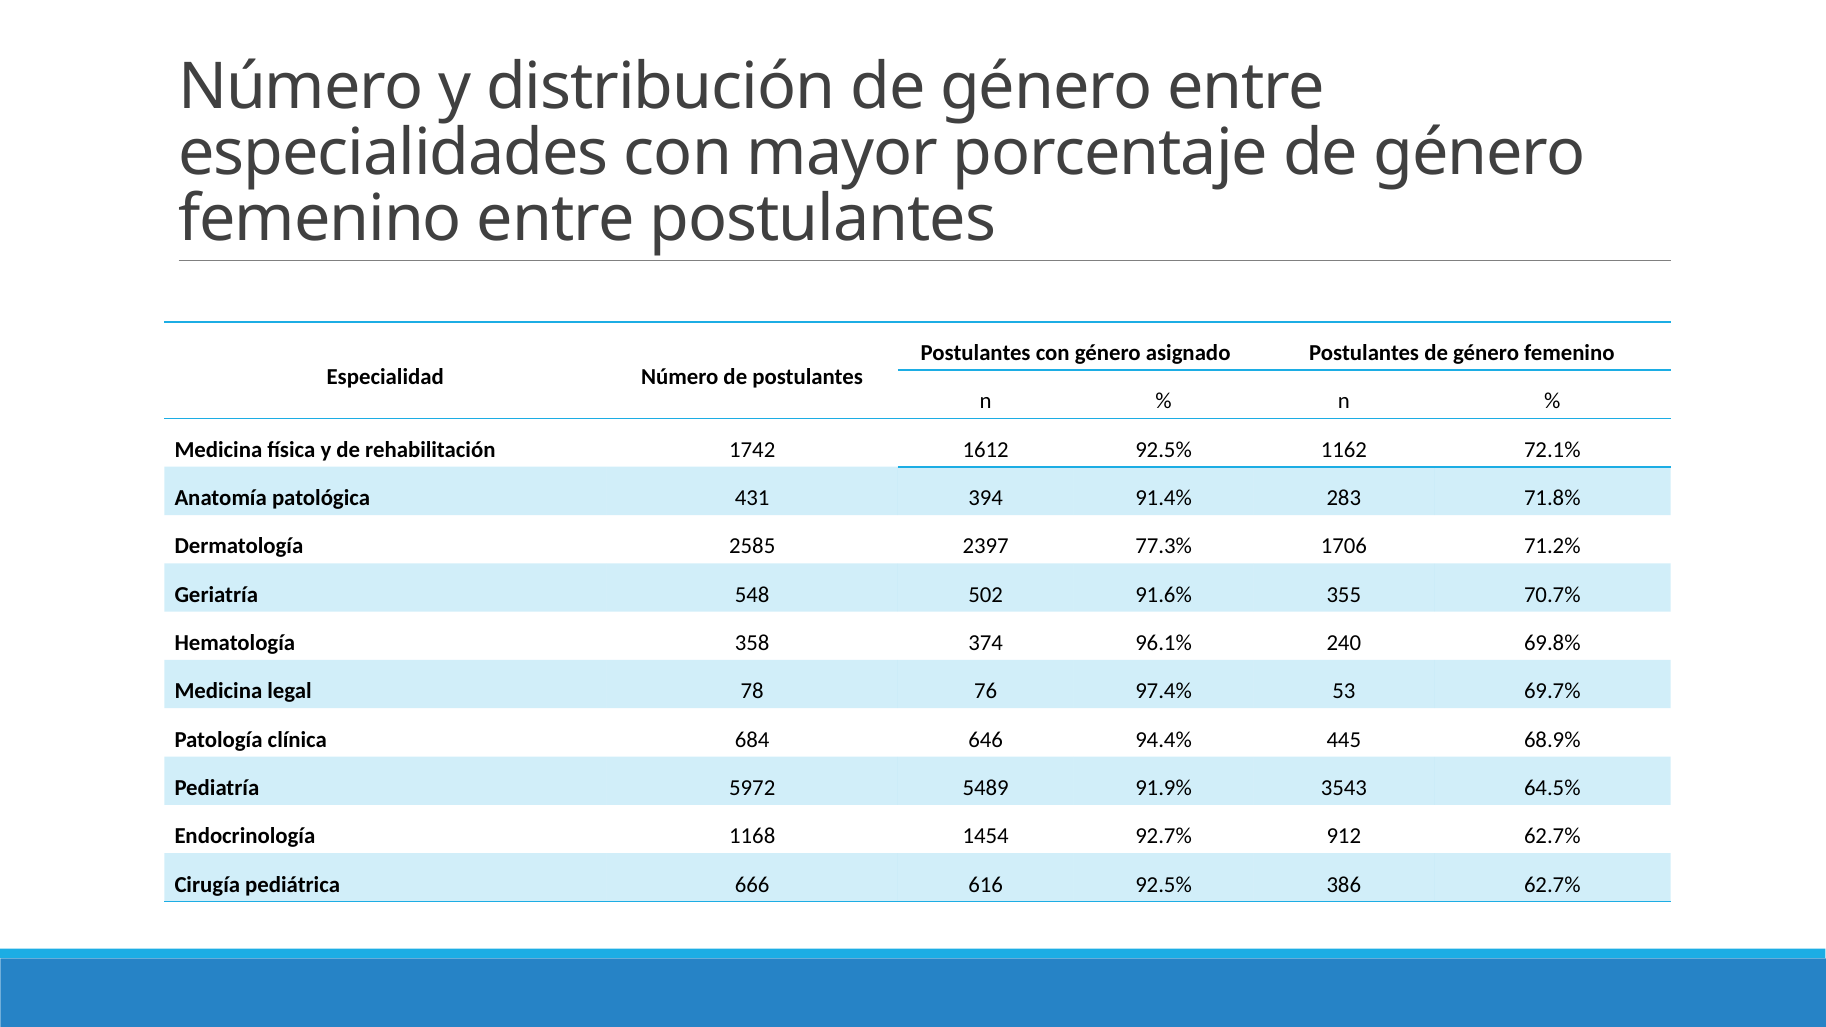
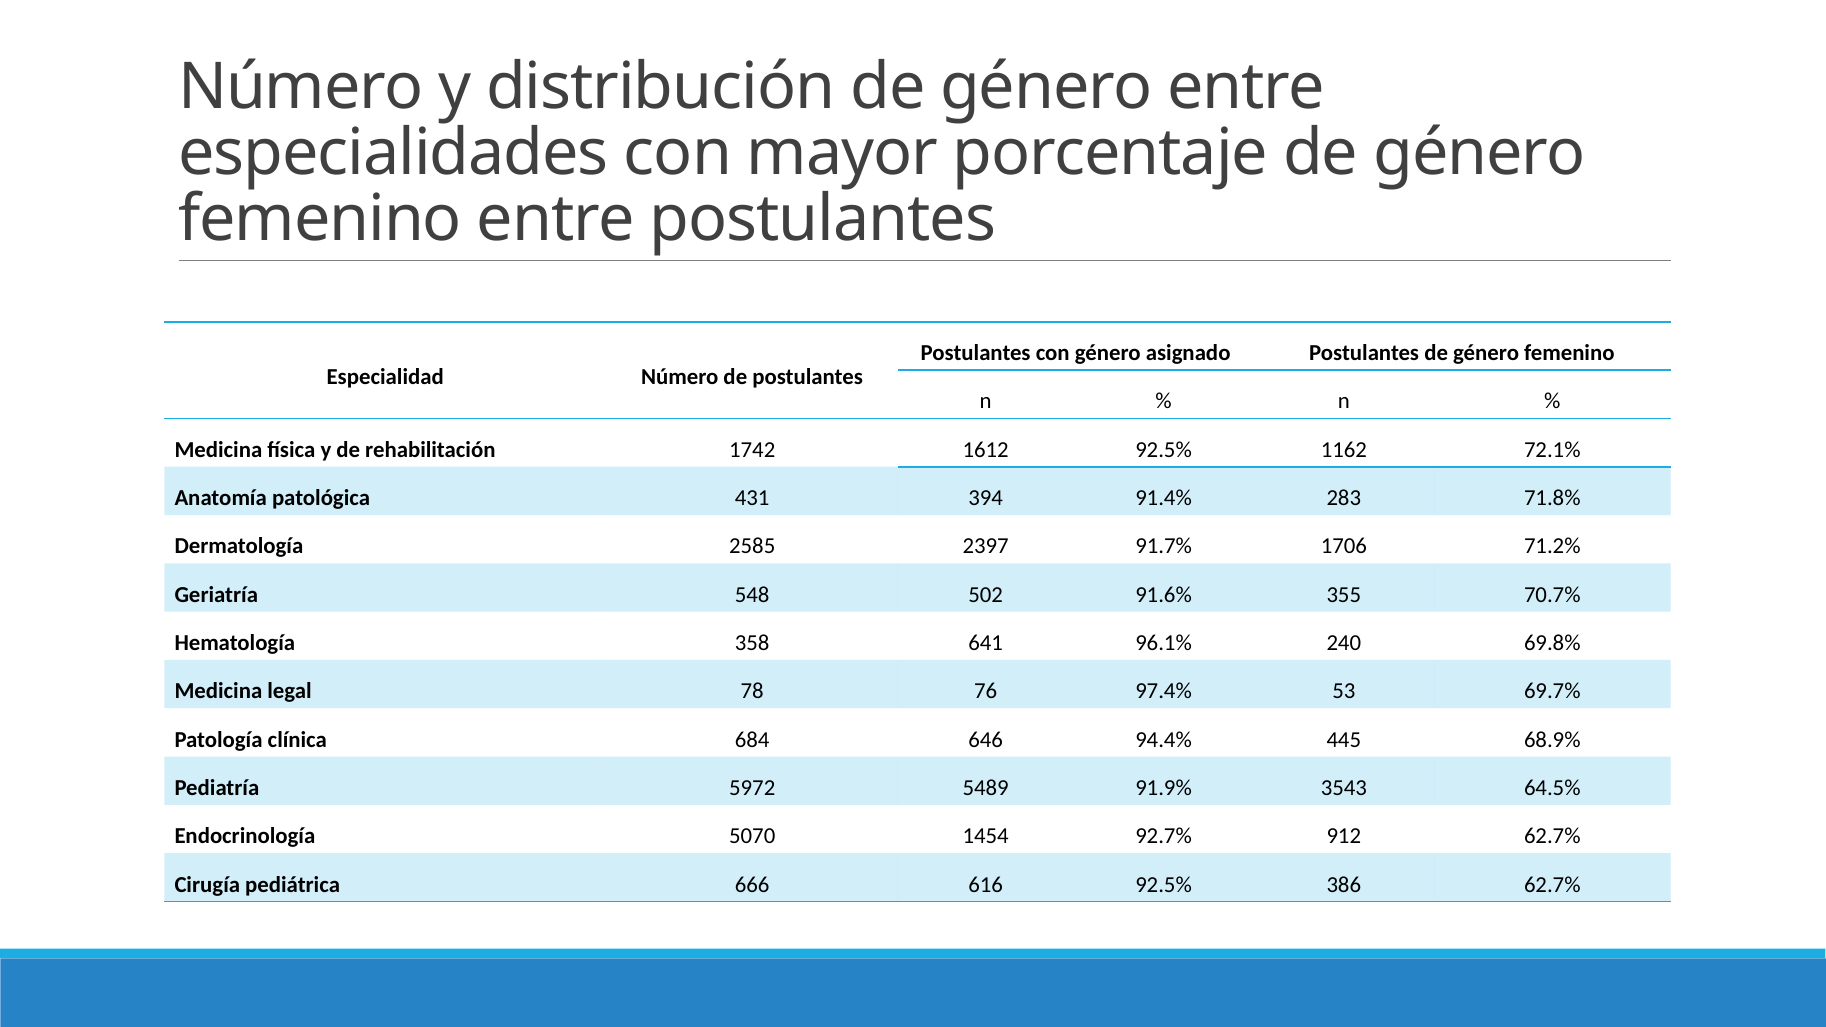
77.3%: 77.3% -> 91.7%
374: 374 -> 641
1168: 1168 -> 5070
